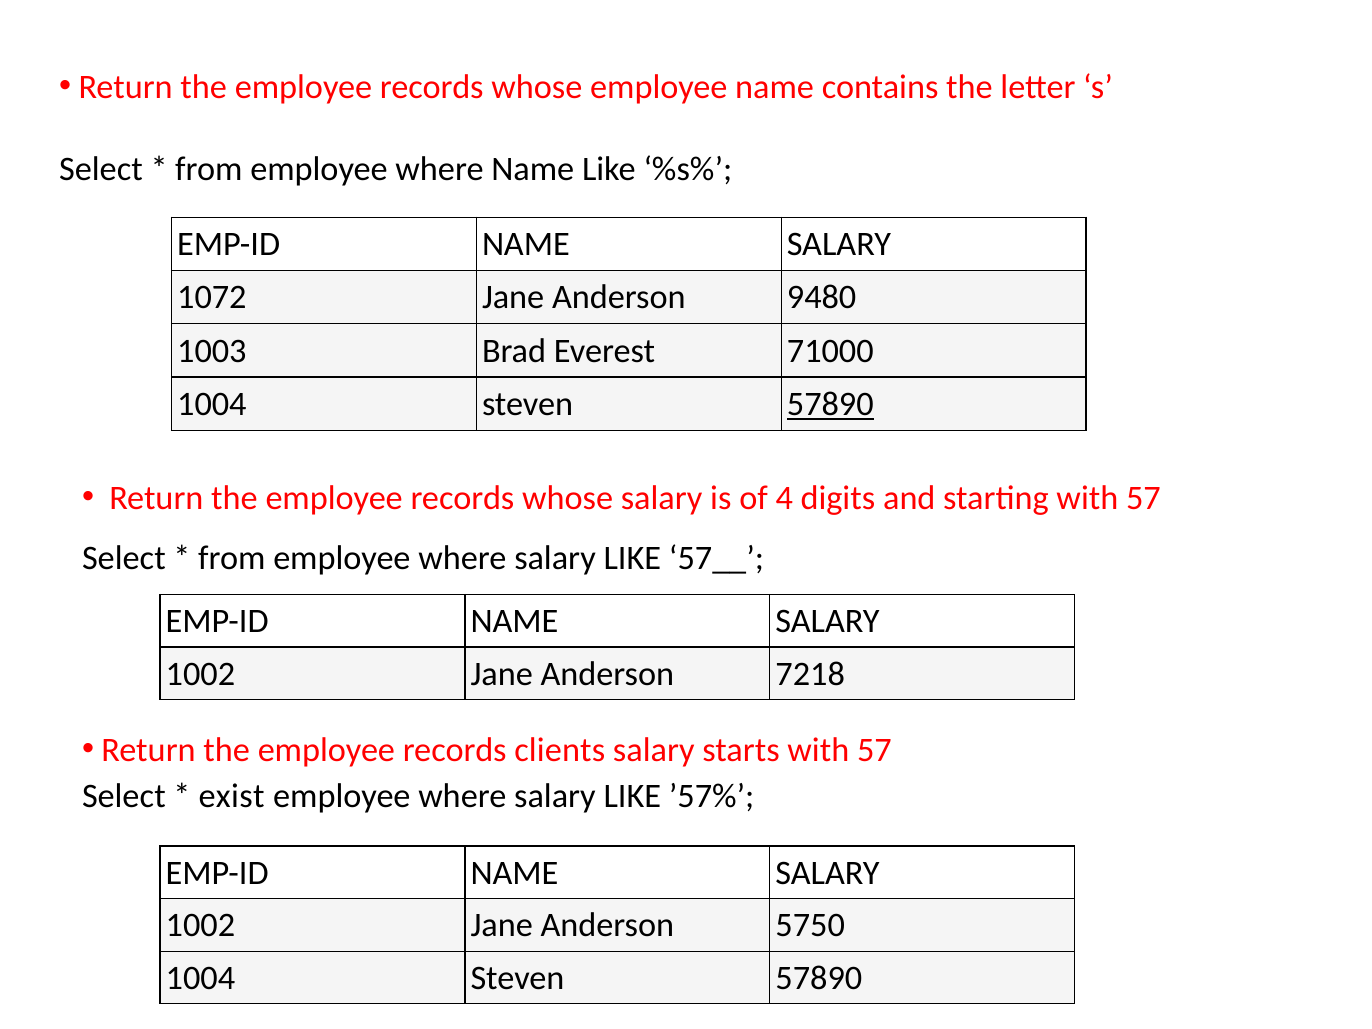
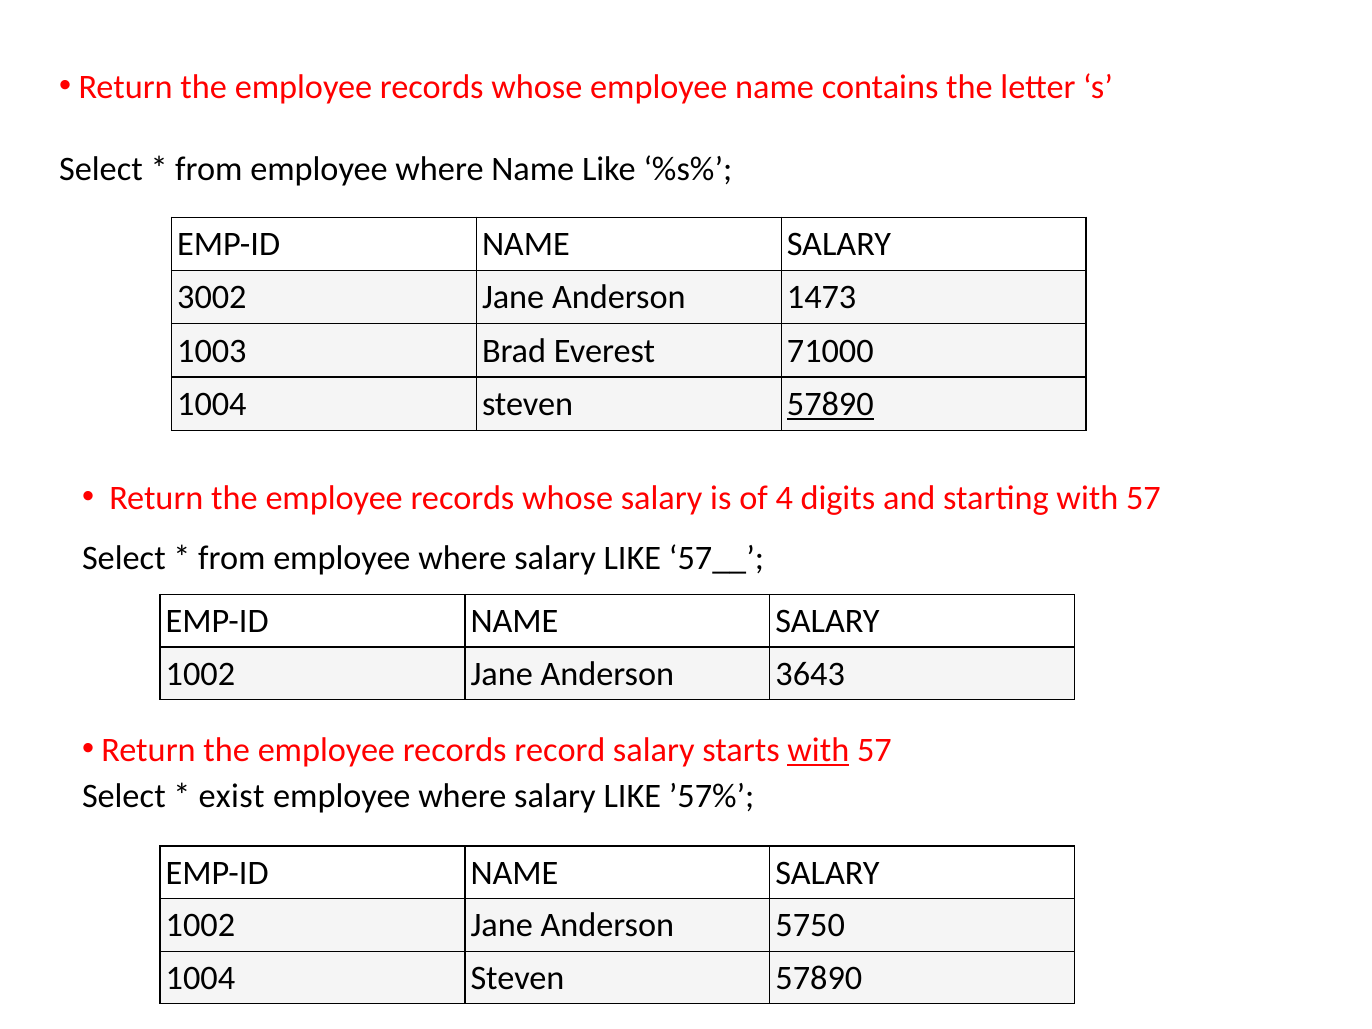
1072: 1072 -> 3002
9480: 9480 -> 1473
7218: 7218 -> 3643
clients: clients -> record
with at (818, 750) underline: none -> present
